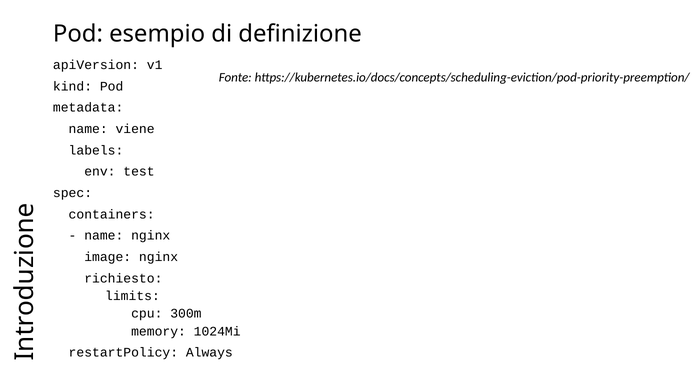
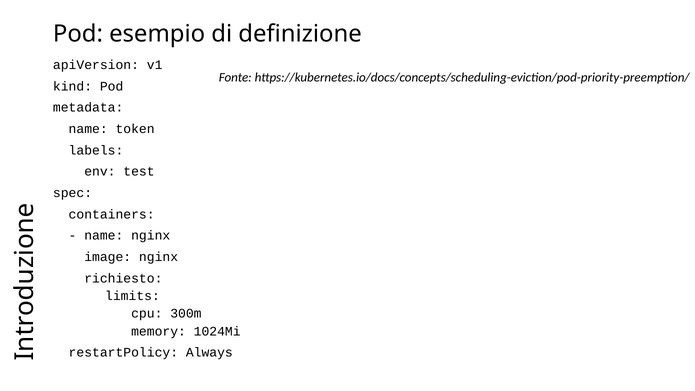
viene: viene -> token
